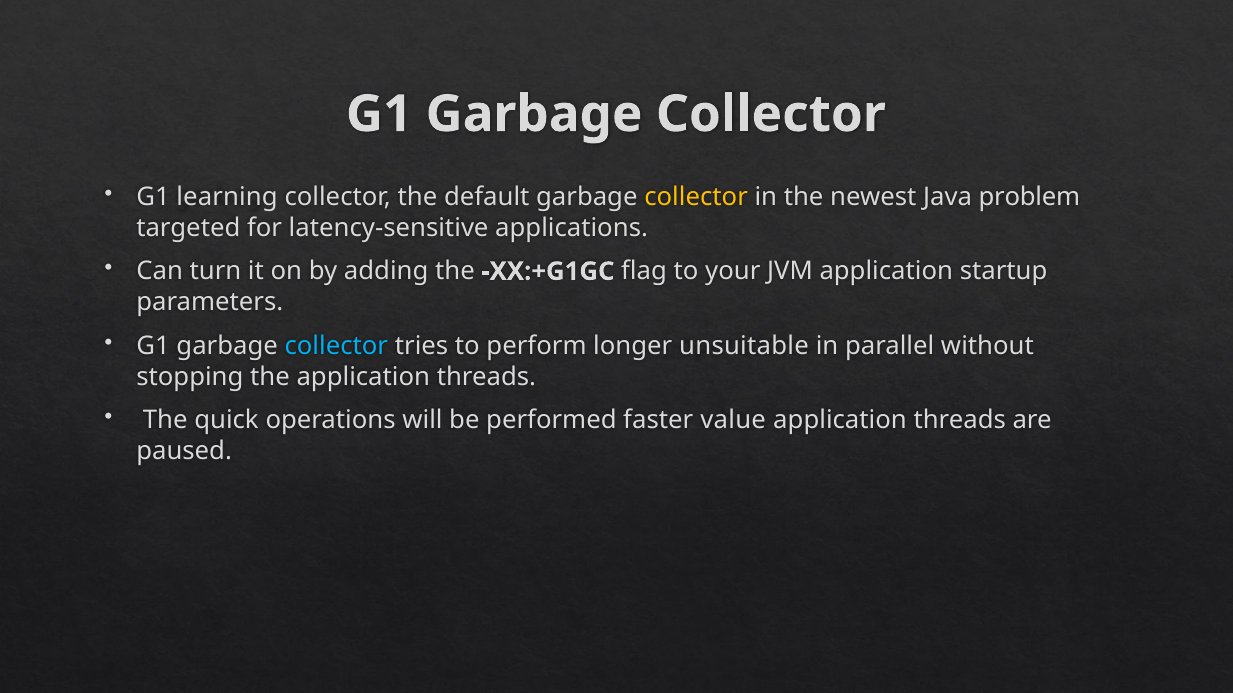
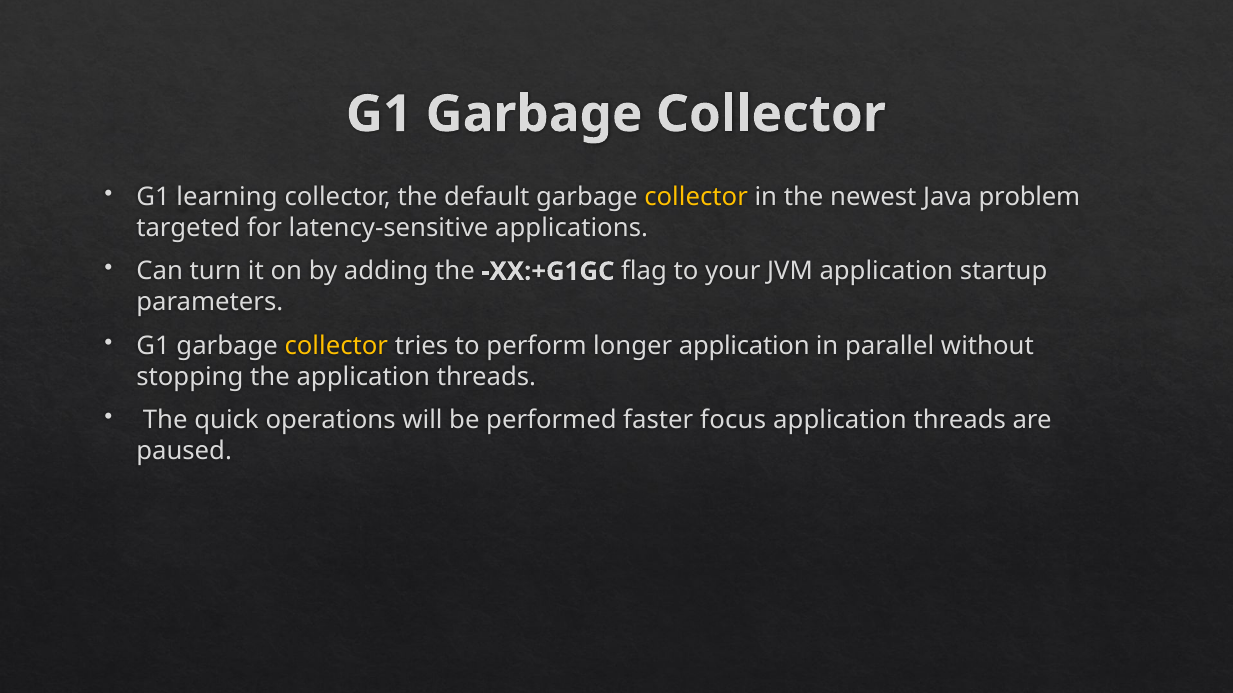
collector at (336, 346) colour: light blue -> yellow
longer unsuitable: unsuitable -> application
value: value -> focus
